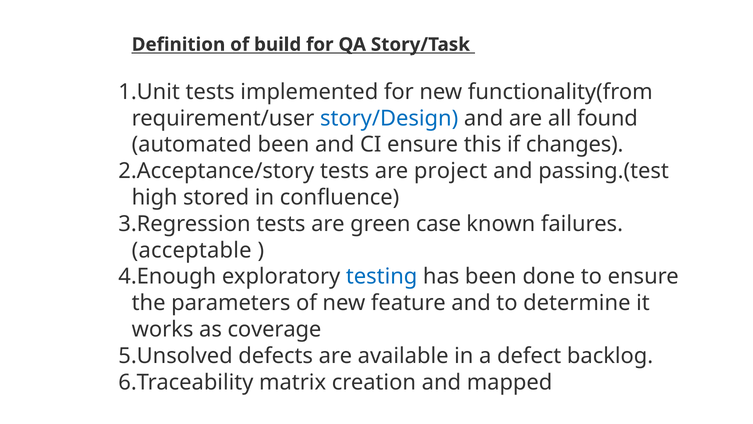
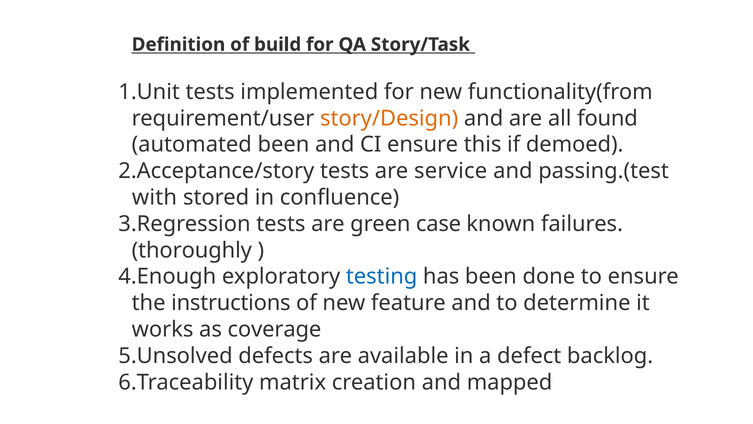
story/Design colour: blue -> orange
changes: changes -> demoed
project: project -> service
high: high -> with
acceptable: acceptable -> thoroughly
parameters: parameters -> instructions
